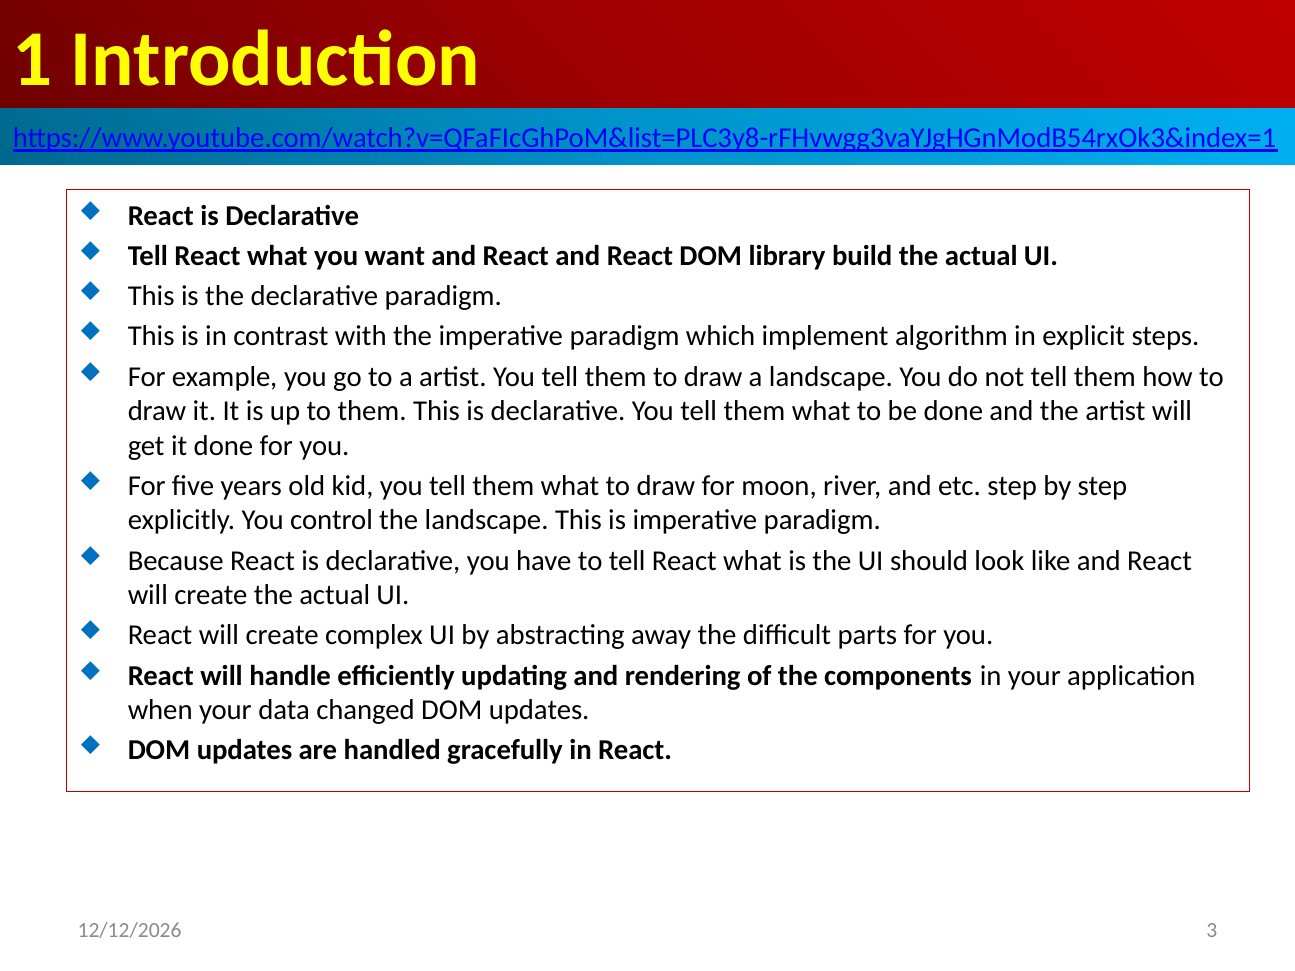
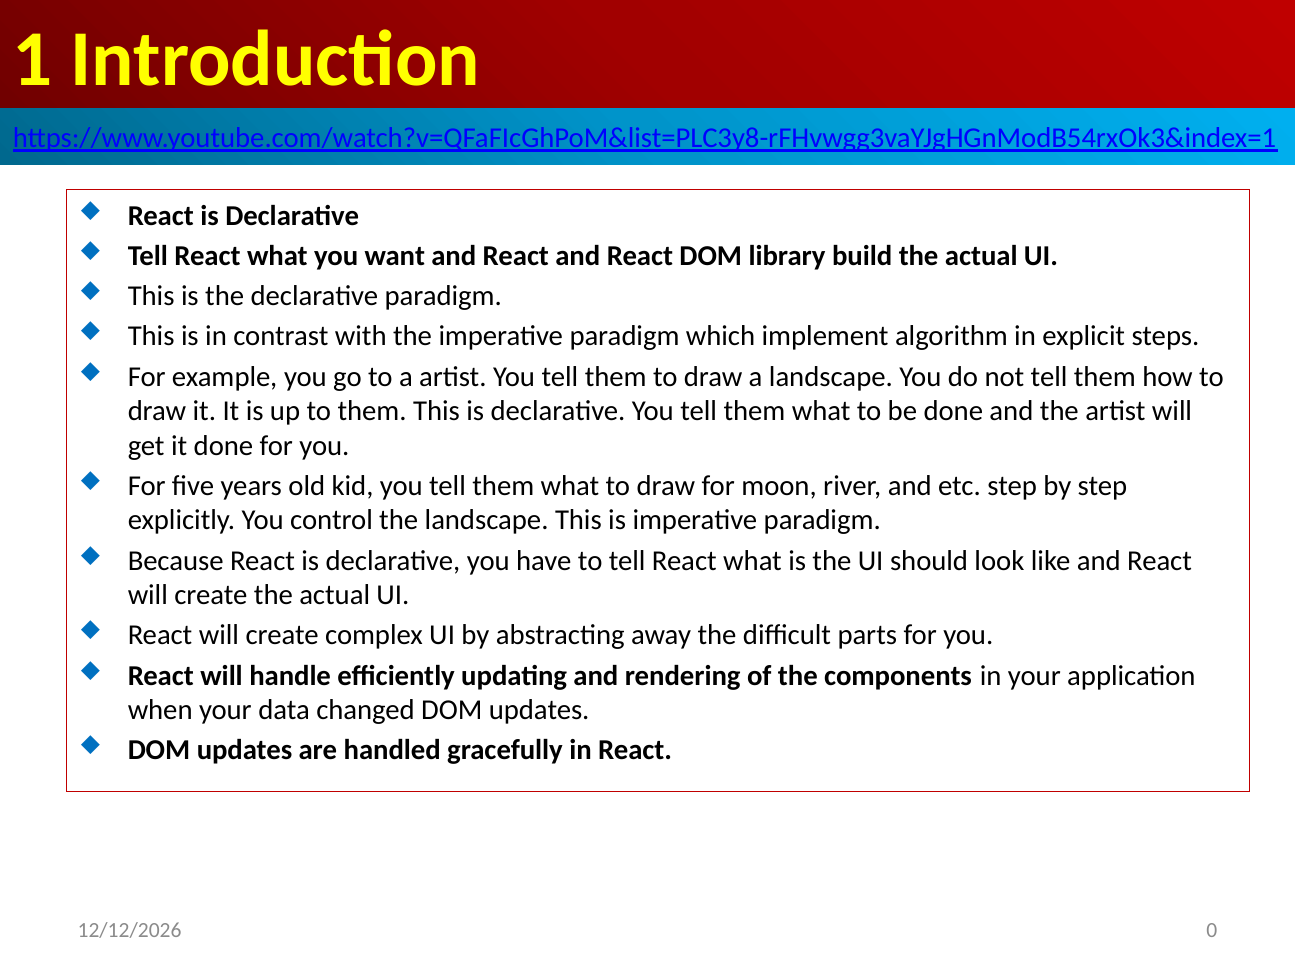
3: 3 -> 0
